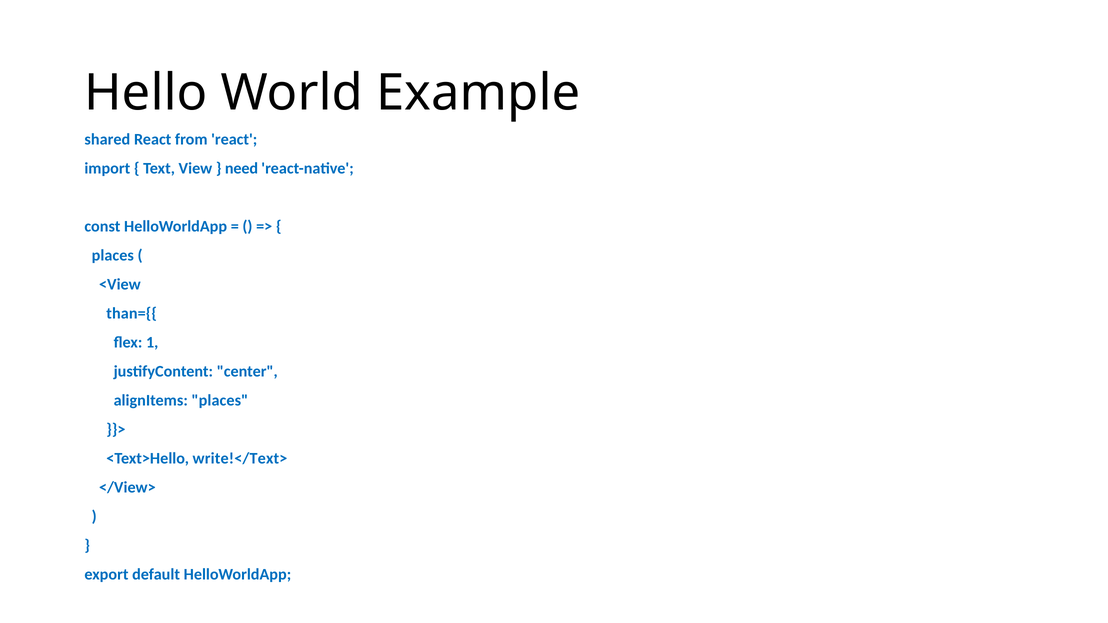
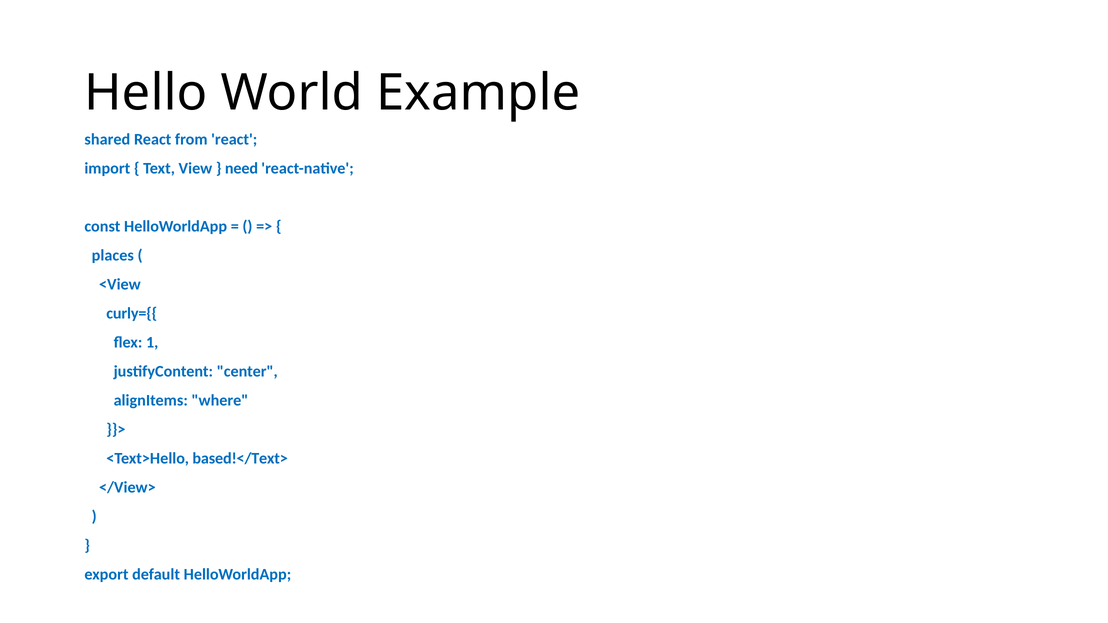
than={{: than={{ -> curly={{
alignItems places: places -> where
write!</Text>: write!</Text> -> based!</Text>
